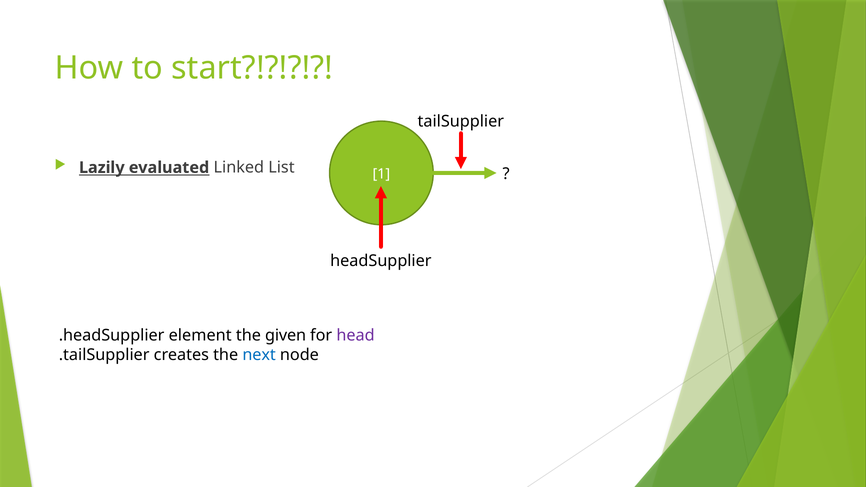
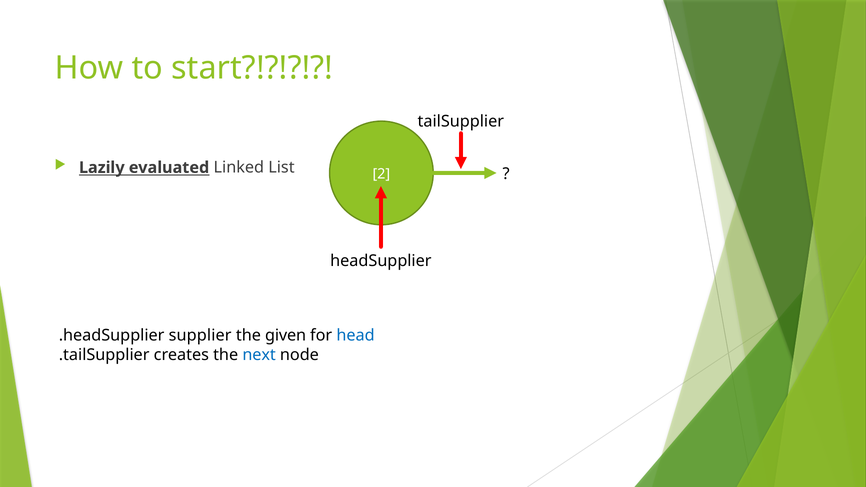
1: 1 -> 2
element: element -> supplier
head colour: purple -> blue
